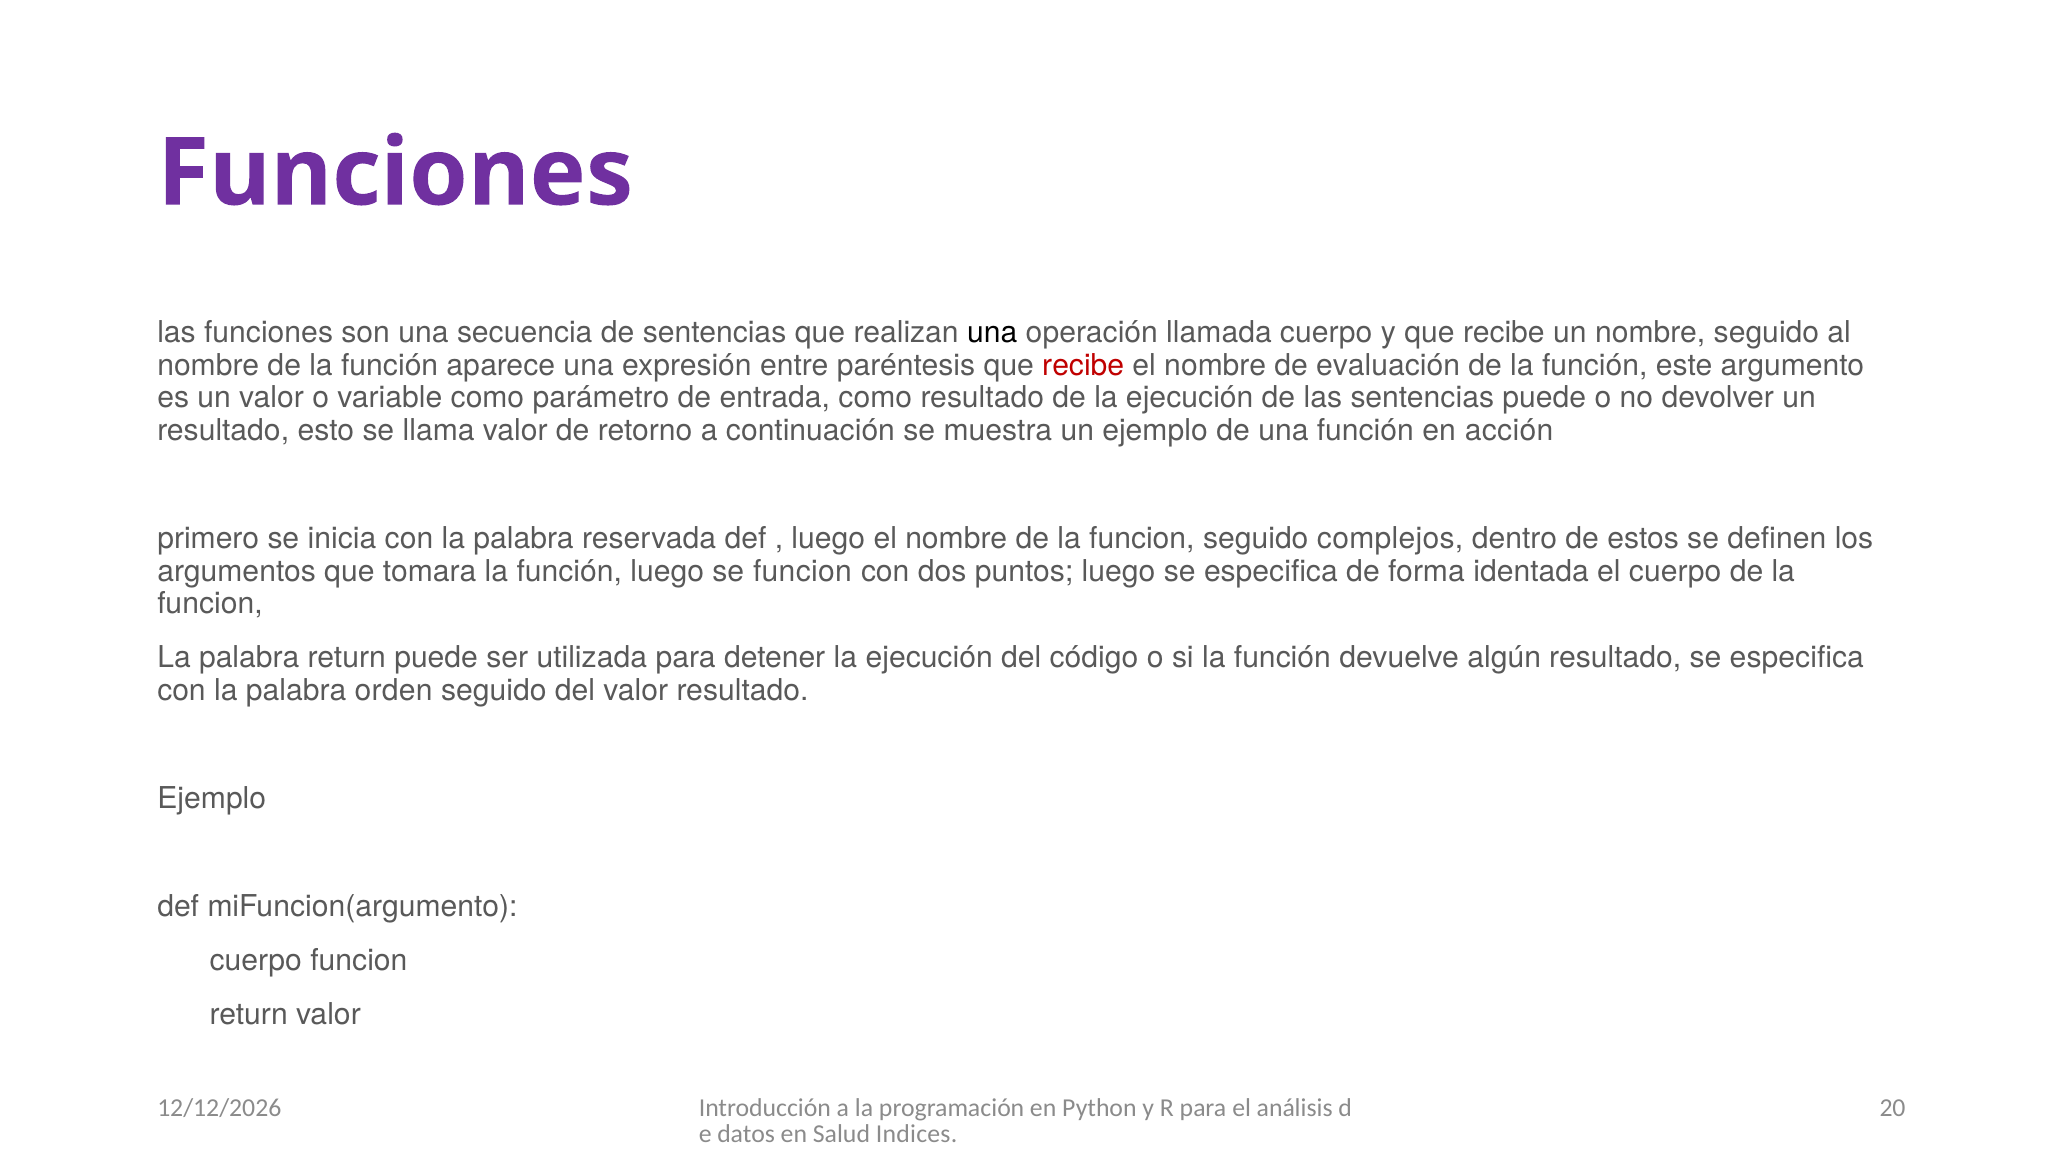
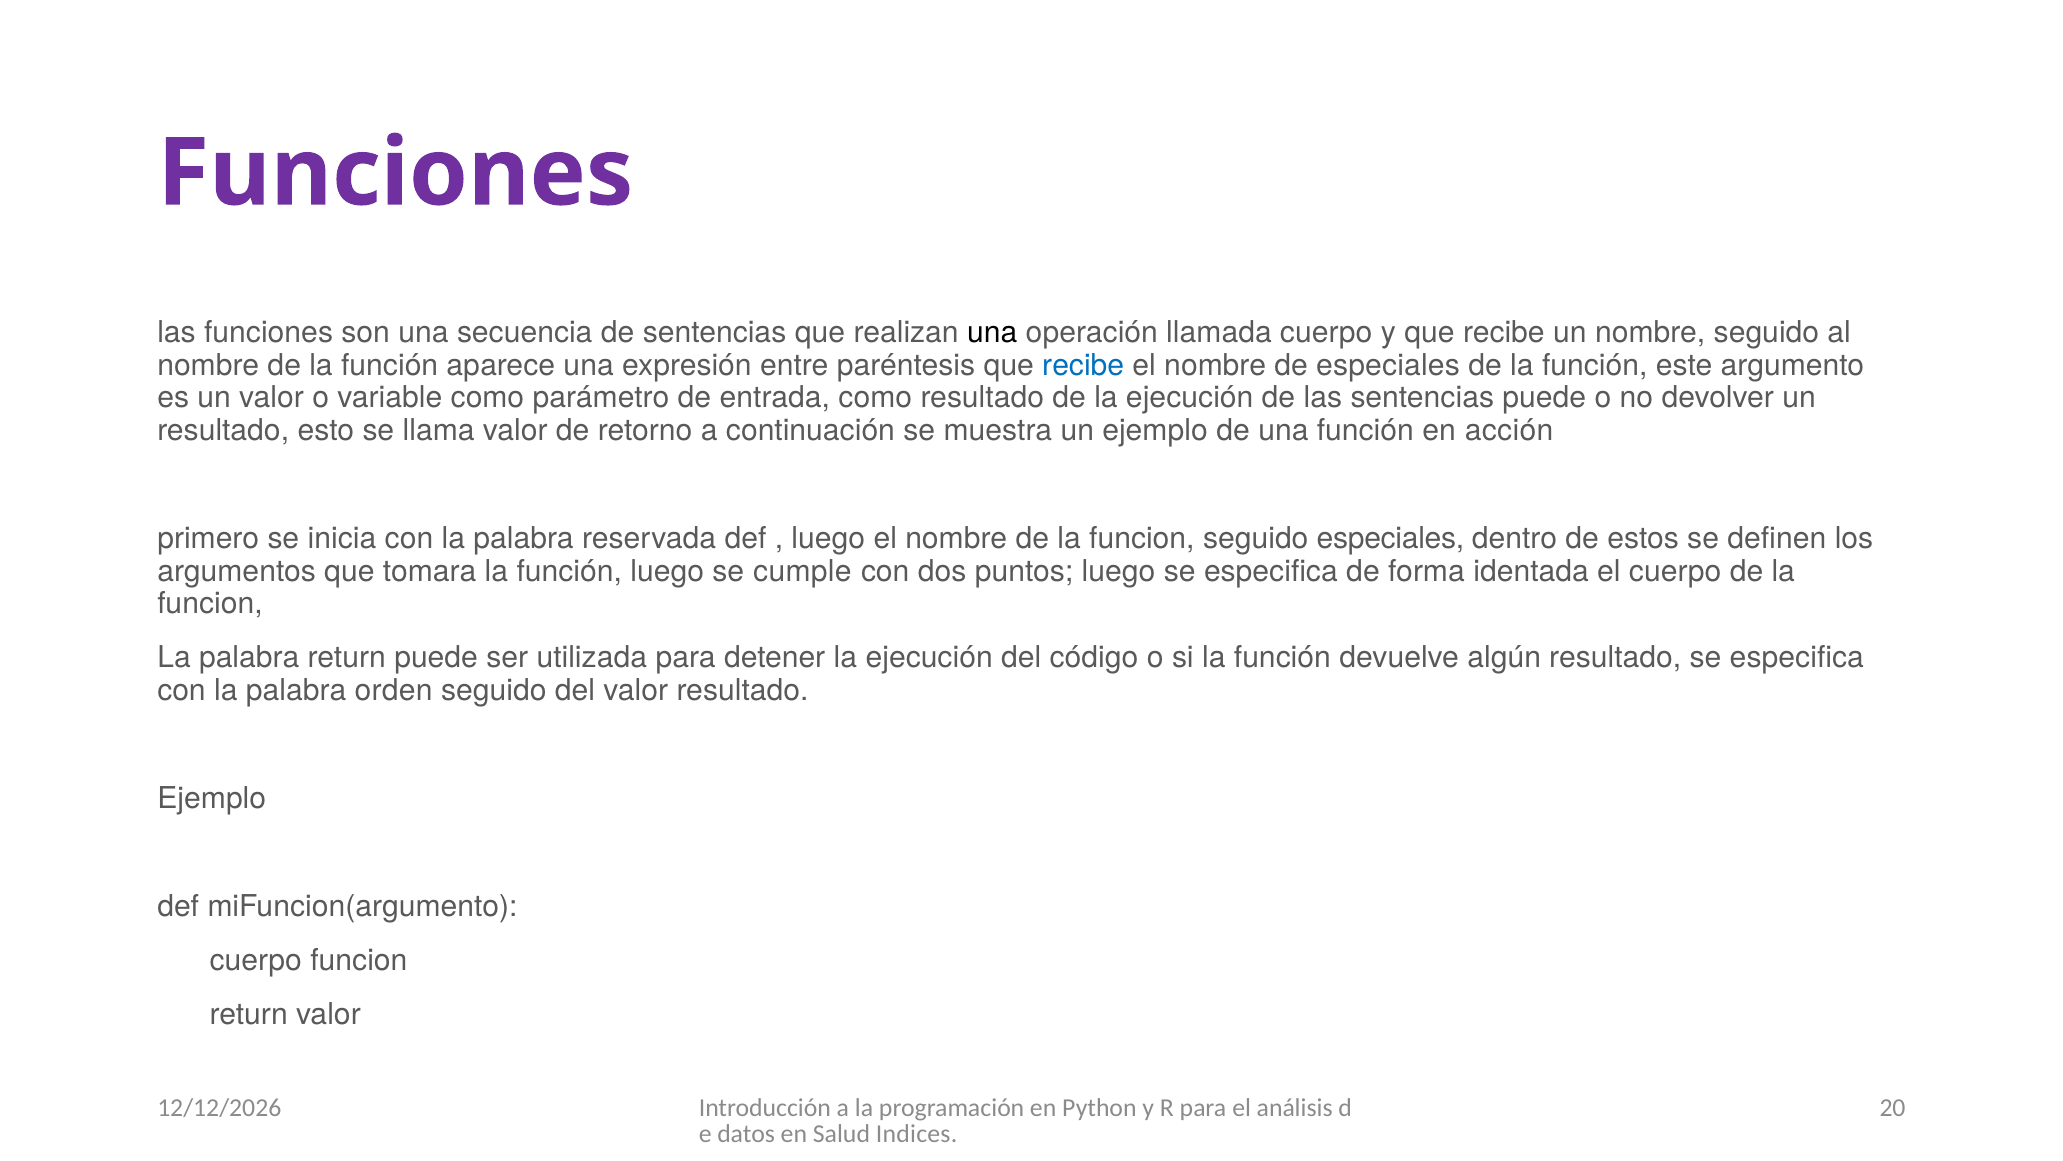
recibe at (1083, 365) colour: red -> blue
de evaluación: evaluación -> especiales
seguido complejos: complejos -> especiales
se funcion: funcion -> cumple
